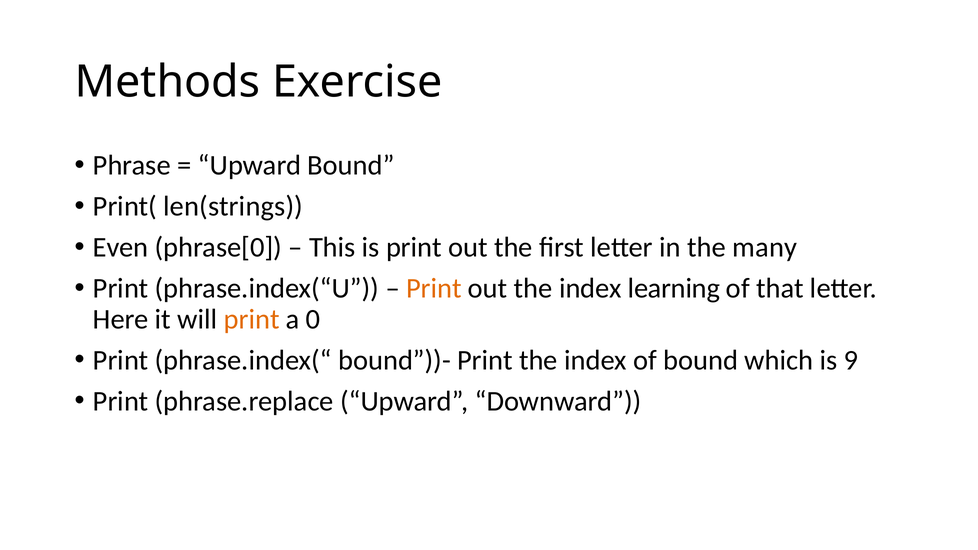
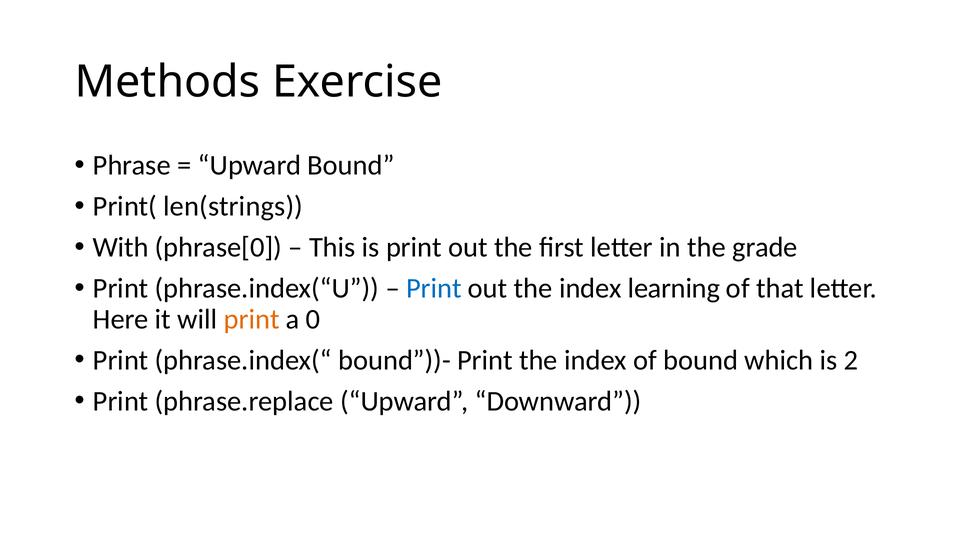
Even: Even -> With
many: many -> grade
Print at (434, 288) colour: orange -> blue
9: 9 -> 2
